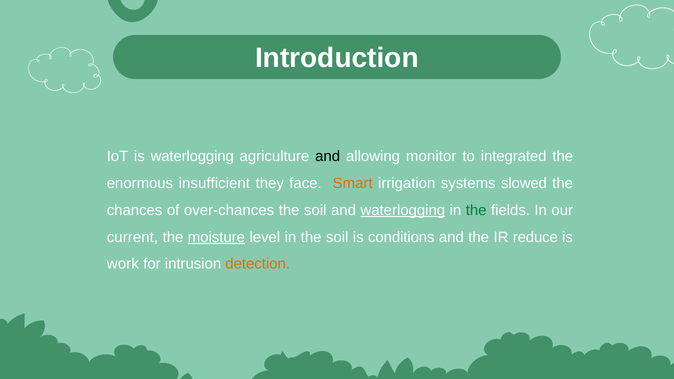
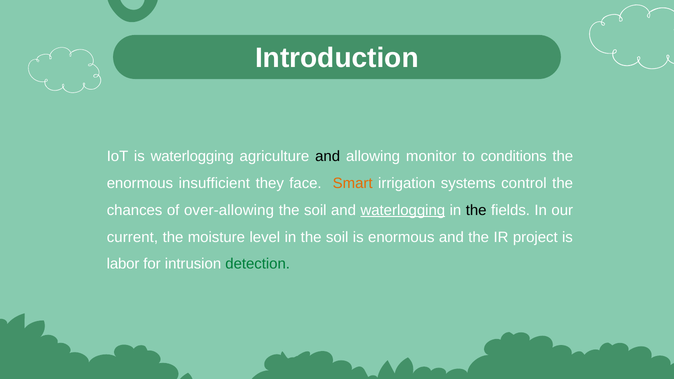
integrated: integrated -> conditions
slowed: slowed -> control
over-chances: over-chances -> over-allowing
the at (476, 210) colour: green -> black
moisture underline: present -> none
is conditions: conditions -> enormous
reduce: reduce -> project
work: work -> labor
detection colour: orange -> green
